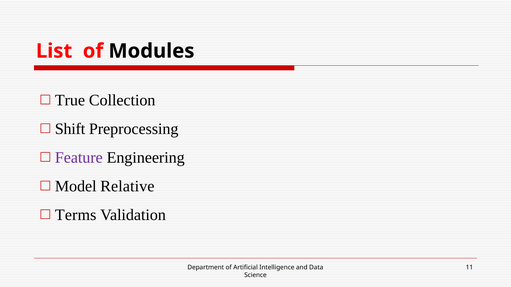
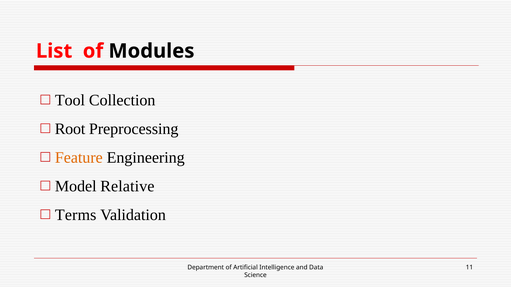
True: True -> Tool
Shift: Shift -> Root
Feature colour: purple -> orange
